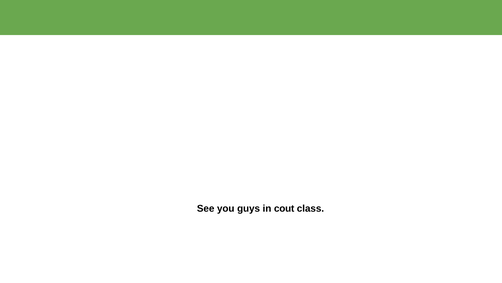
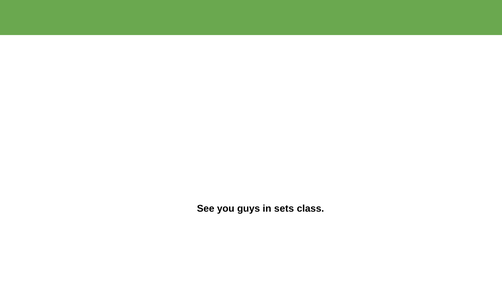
cout: cout -> sets
